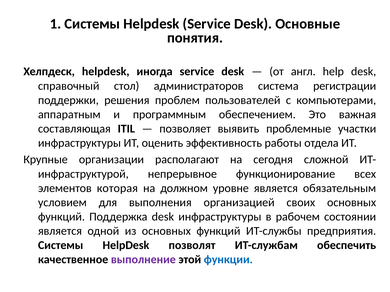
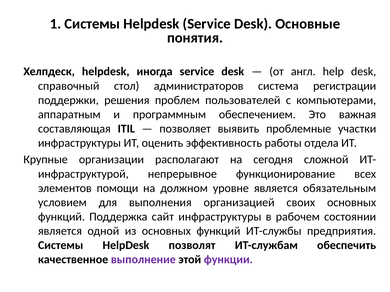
которая: которая -> помощи
Поддержка desk: desk -> сайт
функции colour: blue -> purple
